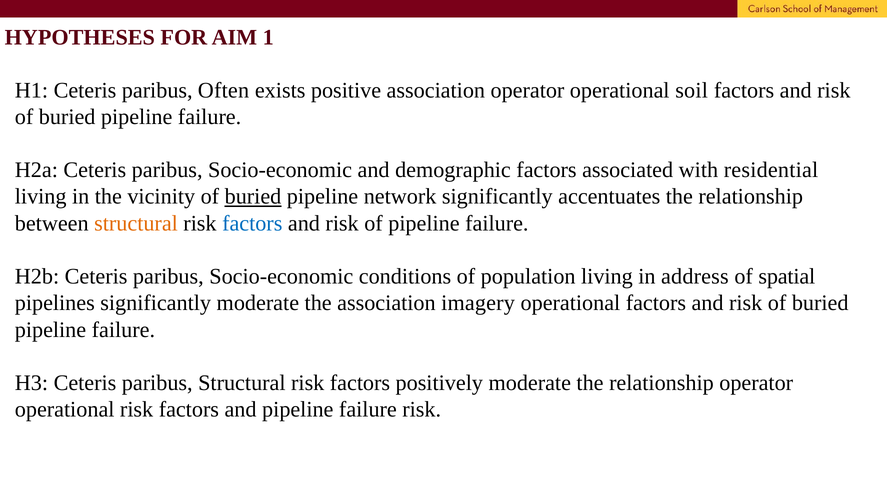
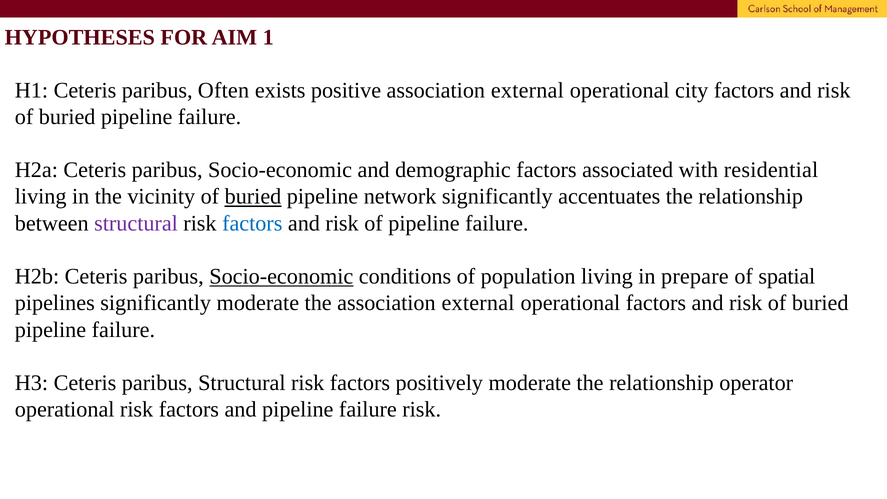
positive association operator: operator -> external
soil: soil -> city
structural at (136, 223) colour: orange -> purple
Socio-economic at (281, 276) underline: none -> present
address: address -> prepare
the association imagery: imagery -> external
